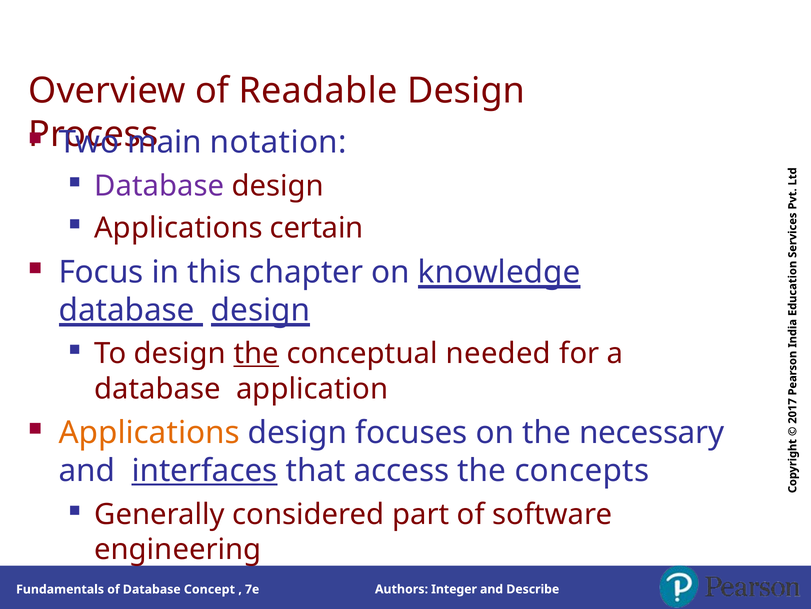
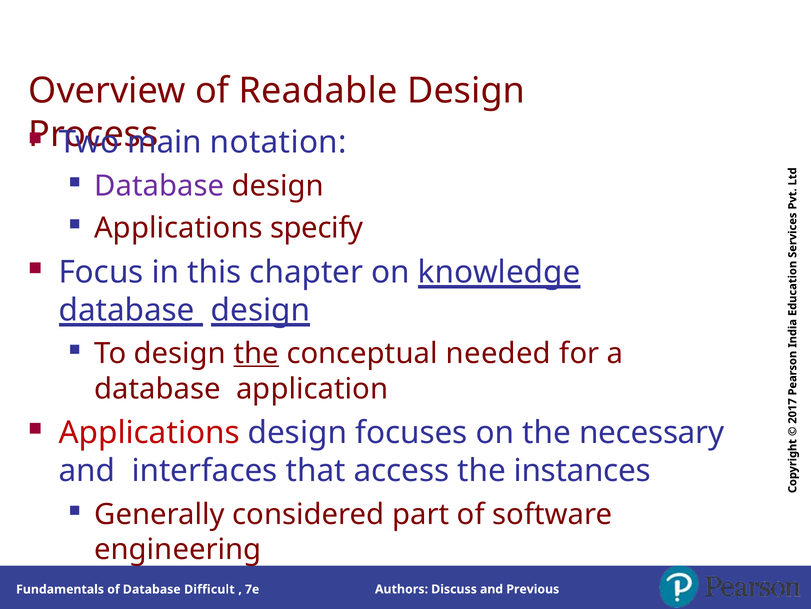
certain: certain -> specify
Applications at (149, 433) colour: orange -> red
interfaces underline: present -> none
concepts: concepts -> instances
Concept: Concept -> Difficult
Integer: Integer -> Discuss
Describe: Describe -> Previous
